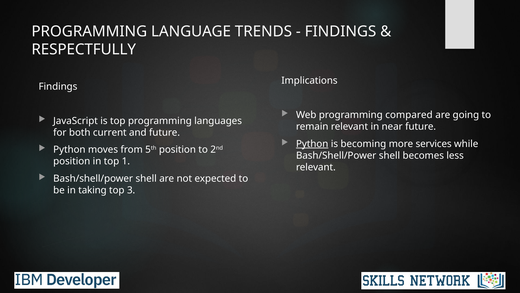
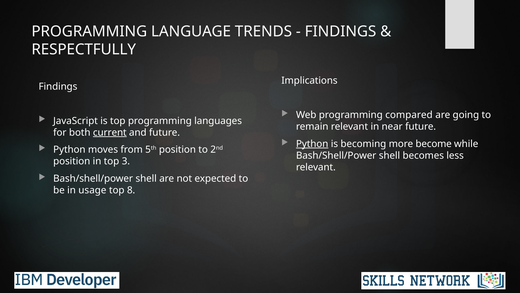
current underline: none -> present
services: services -> become
1: 1 -> 3
taking: taking -> usage
3: 3 -> 8
